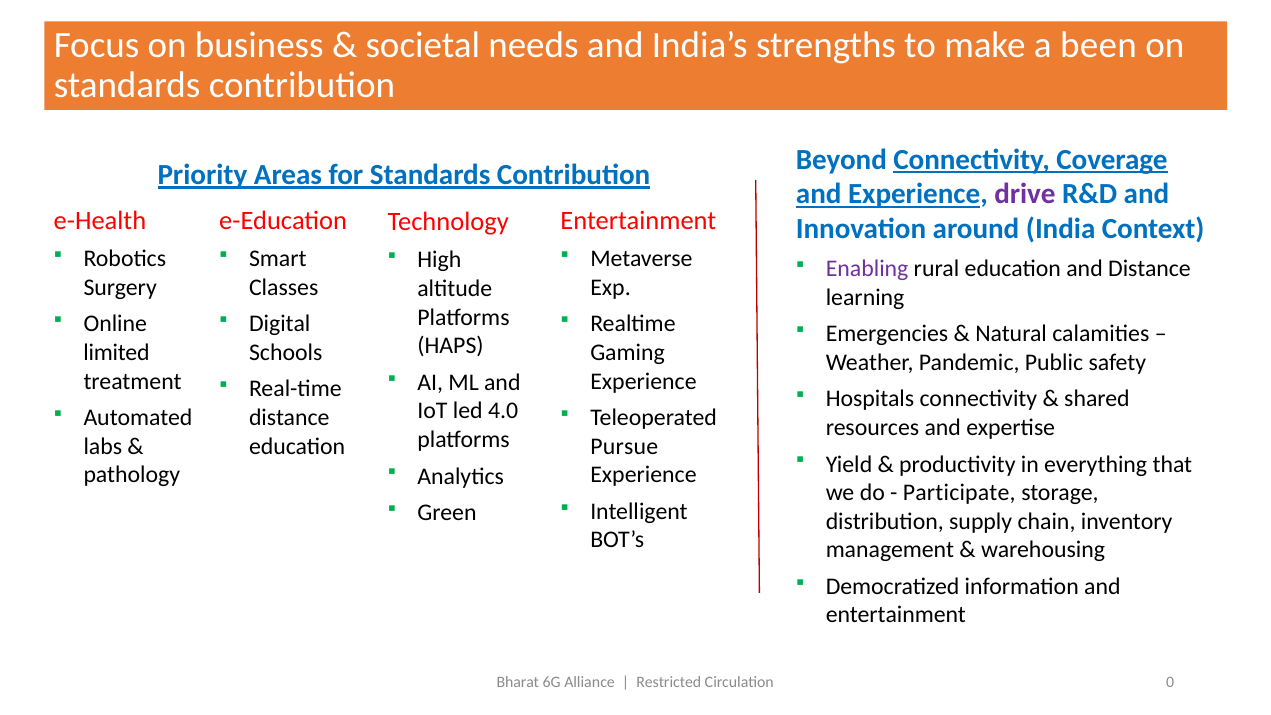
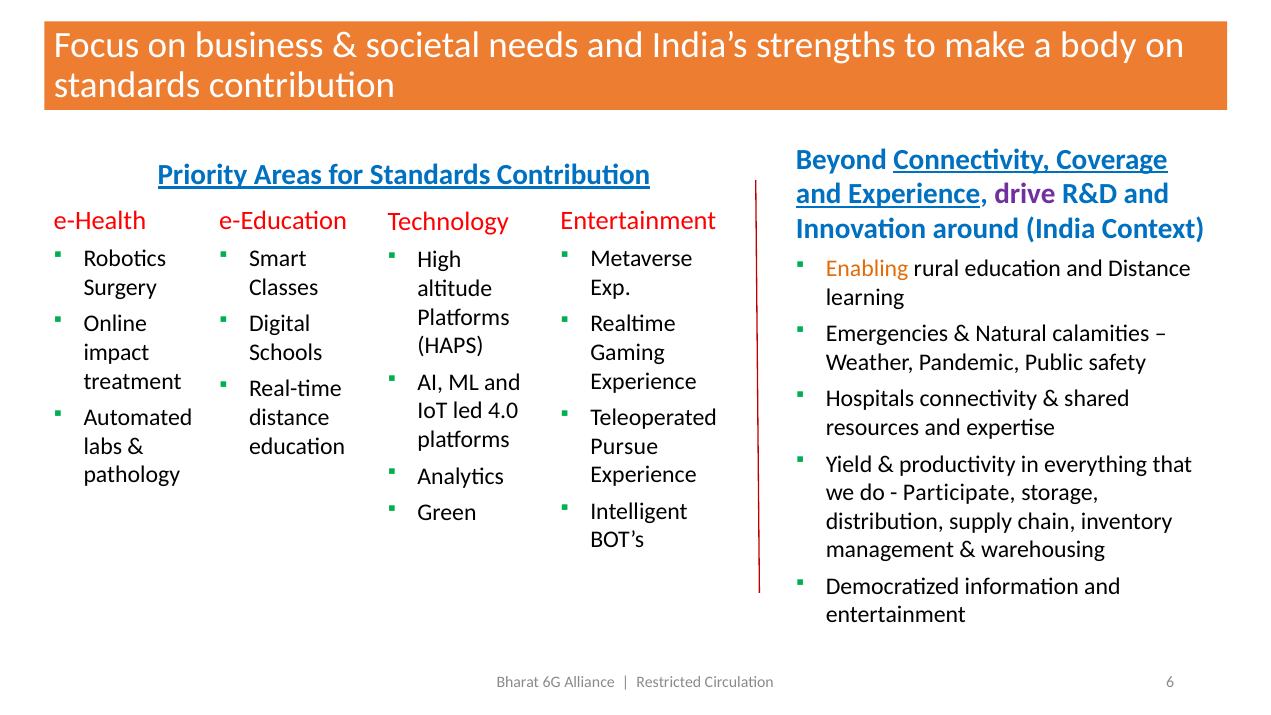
been: been -> body
Enabling colour: purple -> orange
limited: limited -> impact
0: 0 -> 6
